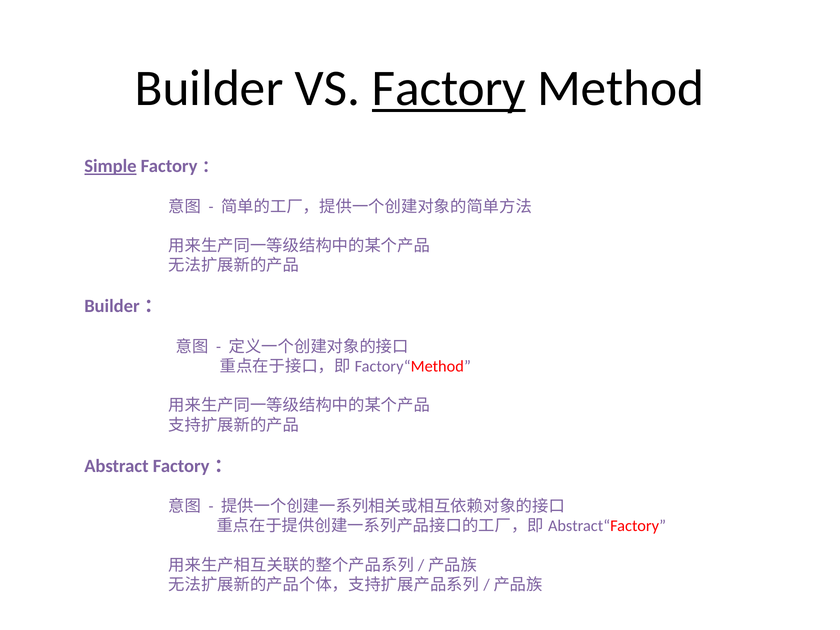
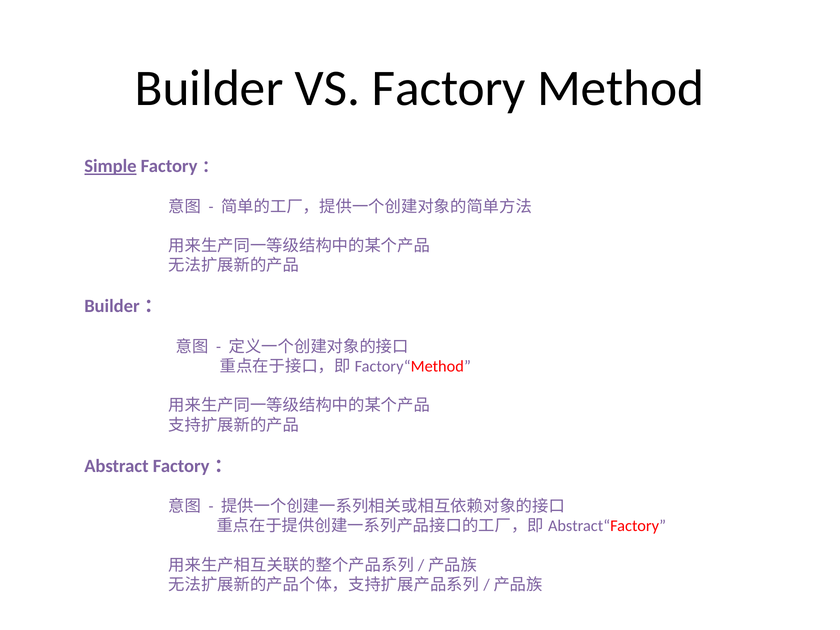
Factory underline: present -> none
